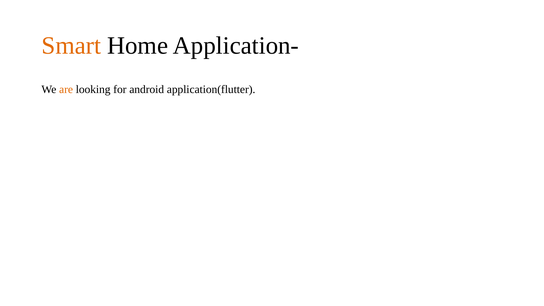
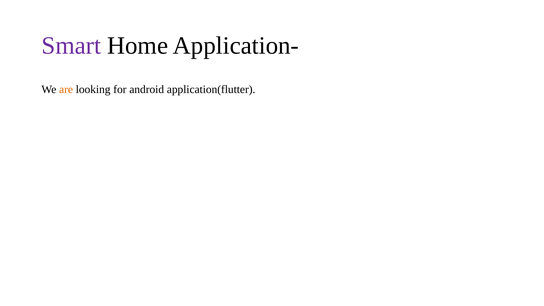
Smart colour: orange -> purple
